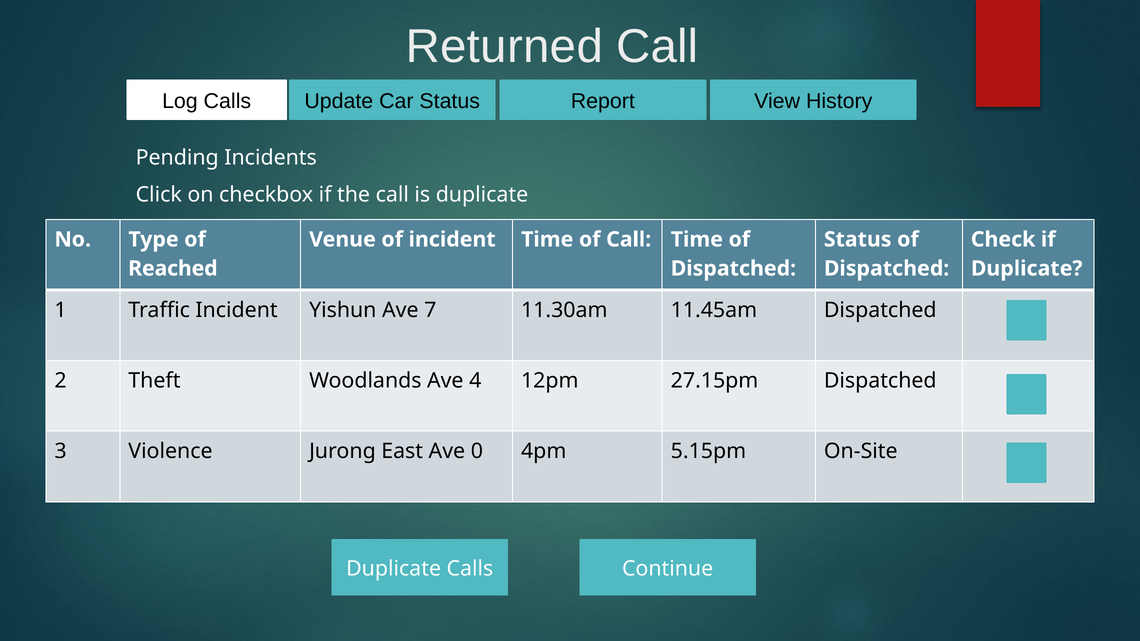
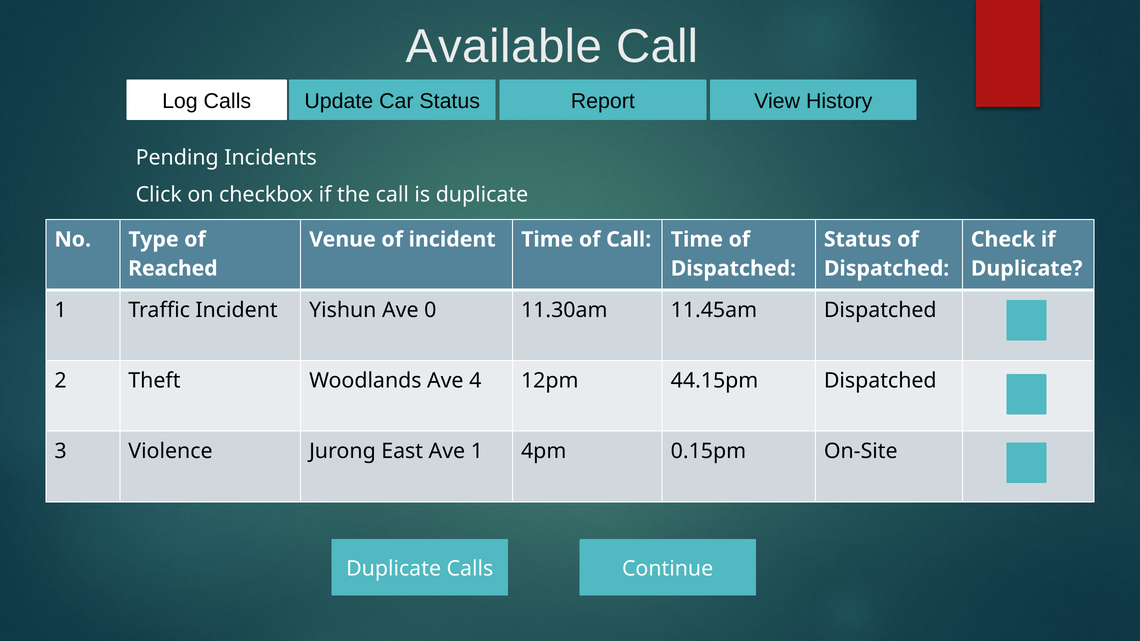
Returned: Returned -> Available
7: 7 -> 0
27.15pm: 27.15pm -> 44.15pm
Ave 0: 0 -> 1
5.15pm: 5.15pm -> 0.15pm
